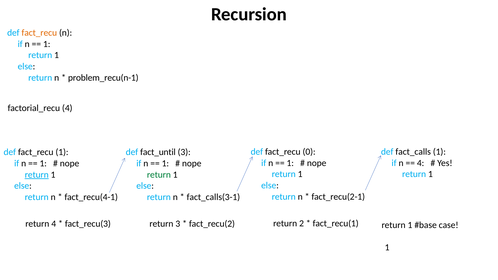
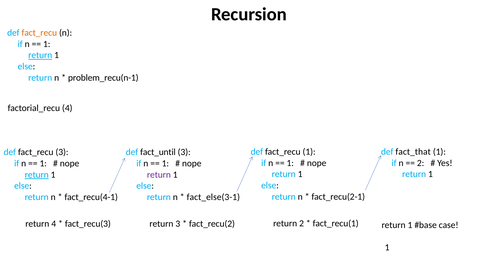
return at (40, 55) underline: none -> present
fact_calls: fact_calls -> fact_that
fact_recu 0: 0 -> 1
fact_recu 1: 1 -> 3
4 at (421, 163): 4 -> 2
return at (159, 175) colour: green -> purple
fact_calls(3-1: fact_calls(3-1 -> fact_else(3-1
